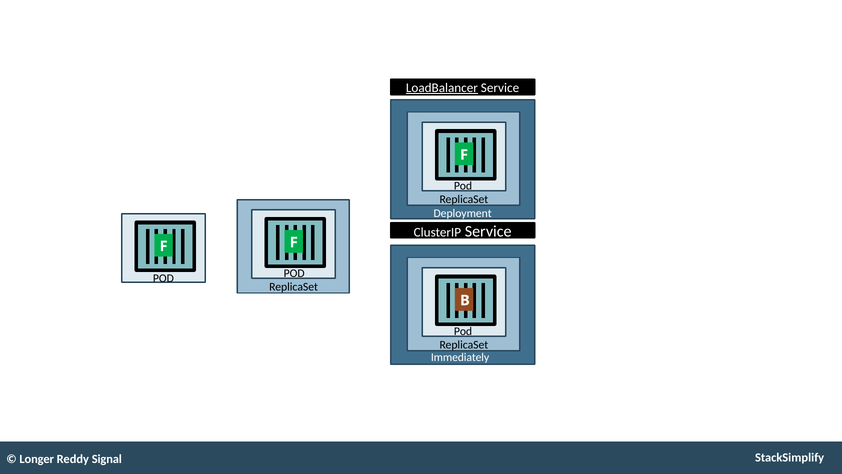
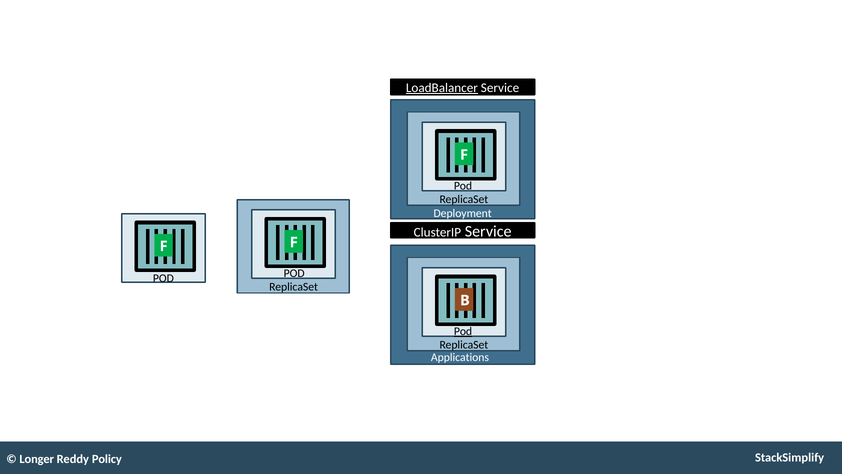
Pod at (463, 331) underline: none -> present
Immediately: Immediately -> Applications
Signal: Signal -> Policy
